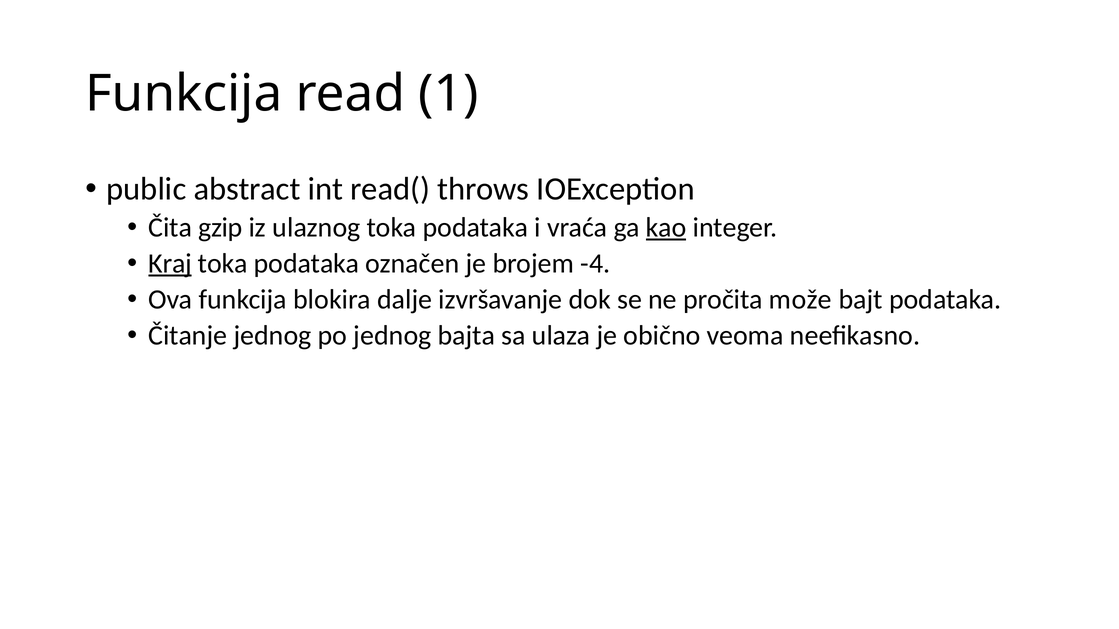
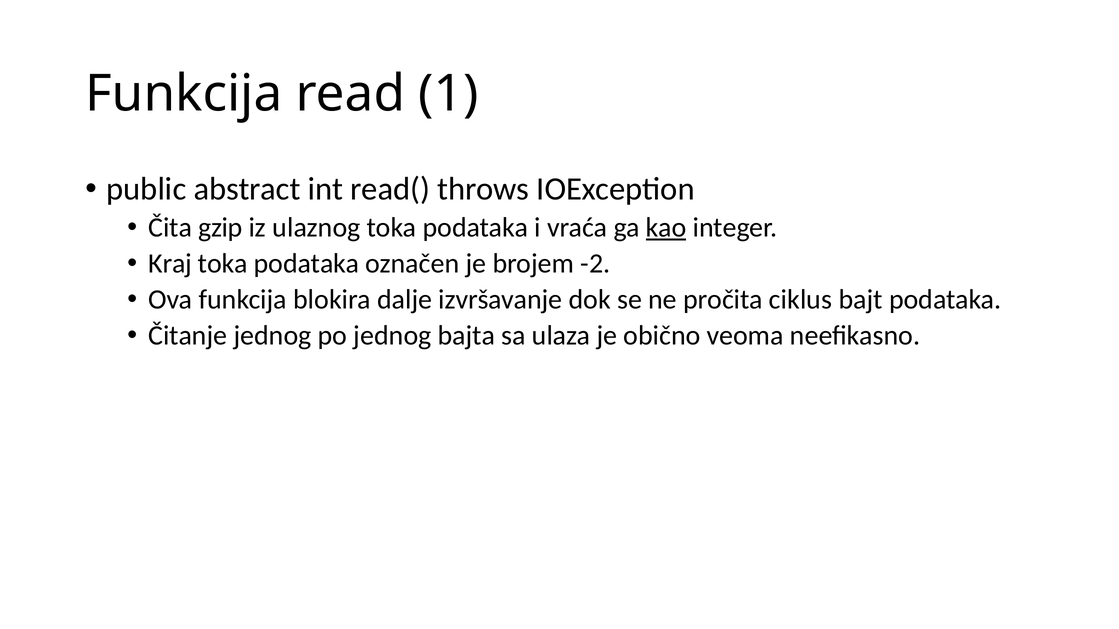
Kraj underline: present -> none
-4: -4 -> -2
može: može -> ciklus
